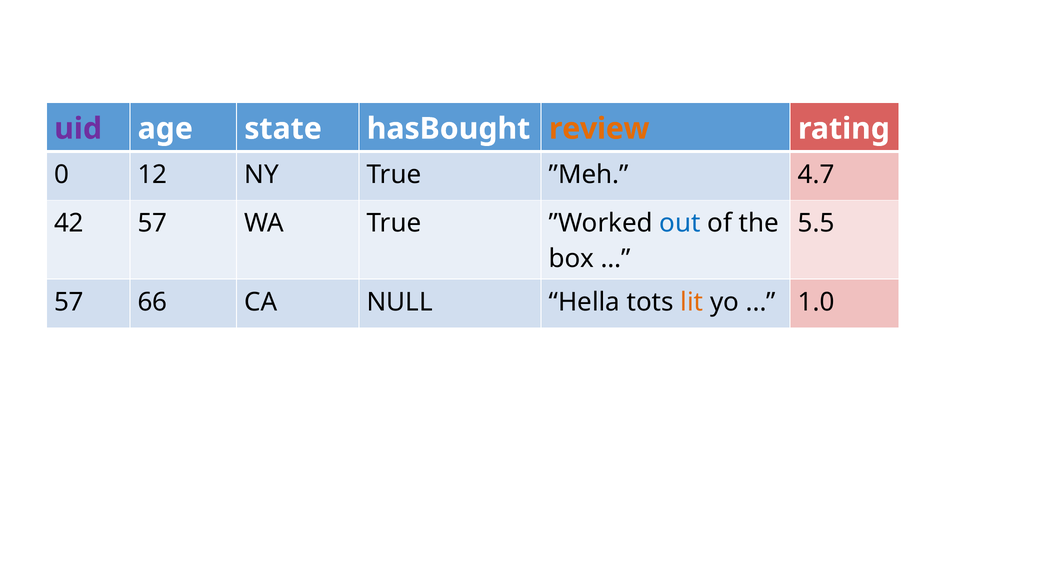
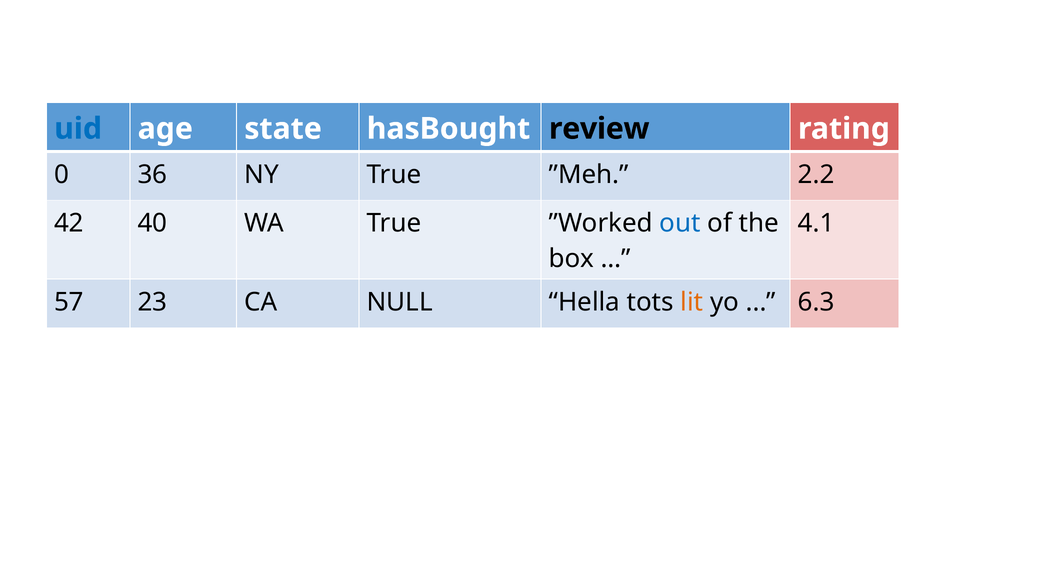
uid colour: purple -> blue
review colour: orange -> black
12: 12 -> 36
4.7: 4.7 -> 2.2
42 57: 57 -> 40
5.5: 5.5 -> 4.1
66: 66 -> 23
1.0: 1.0 -> 6.3
